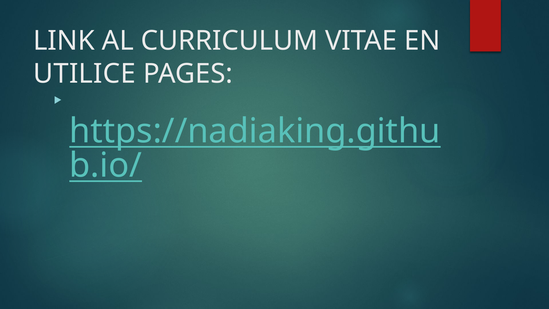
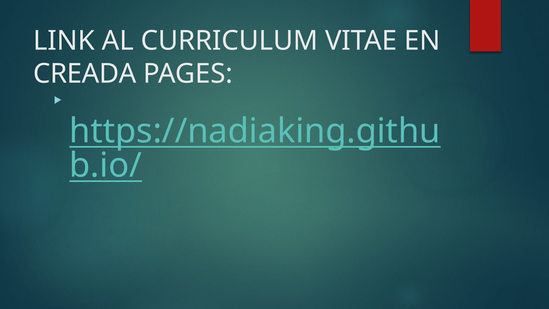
UTILICE: UTILICE -> CREADA
